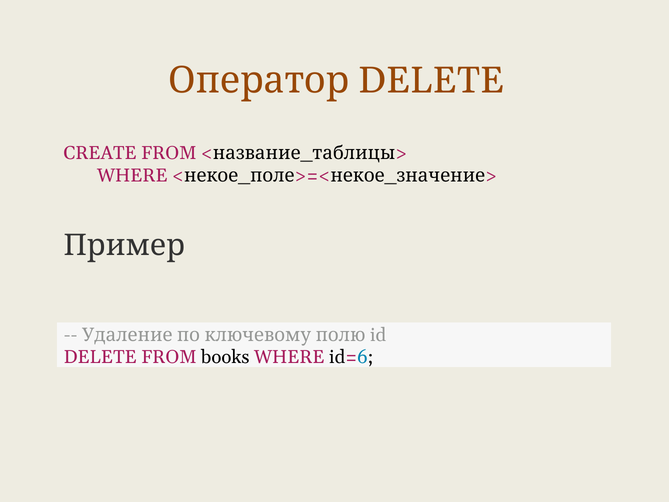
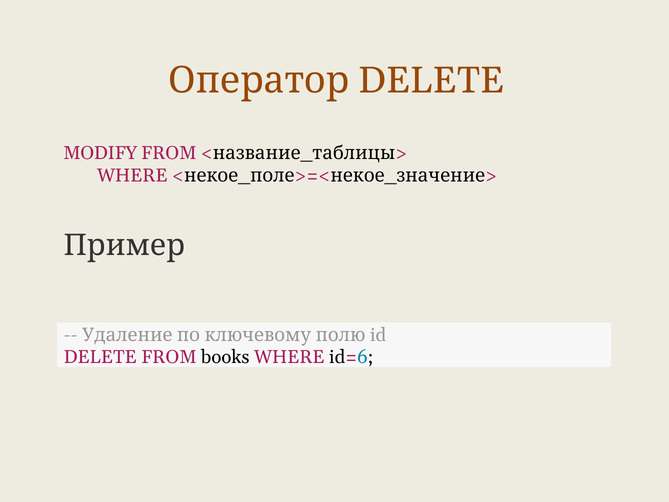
CREATE: CREATE -> MODIFY
